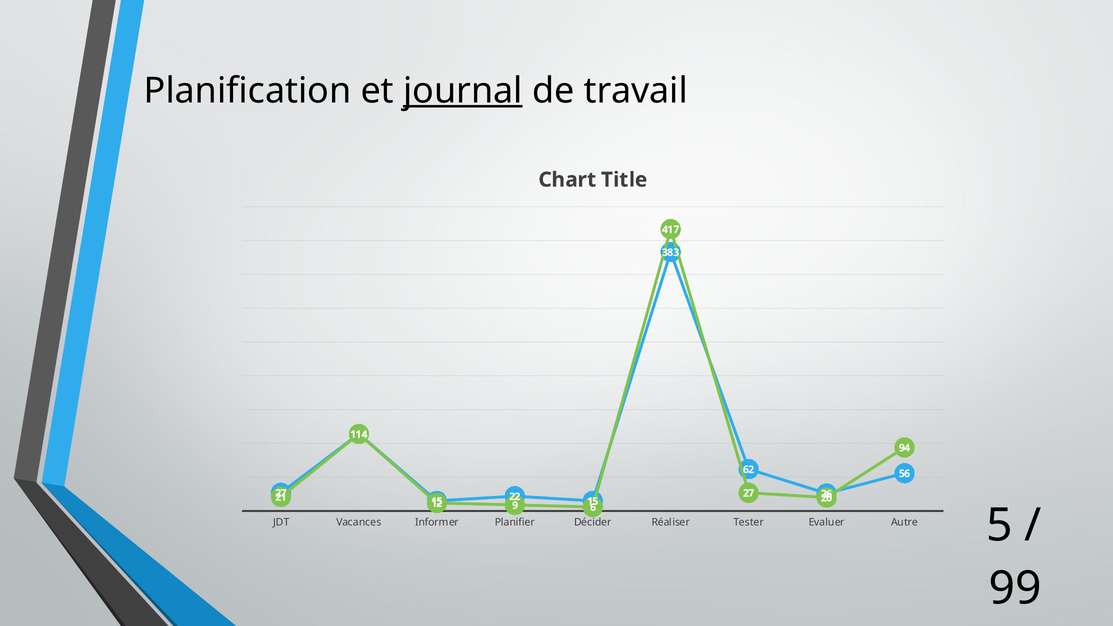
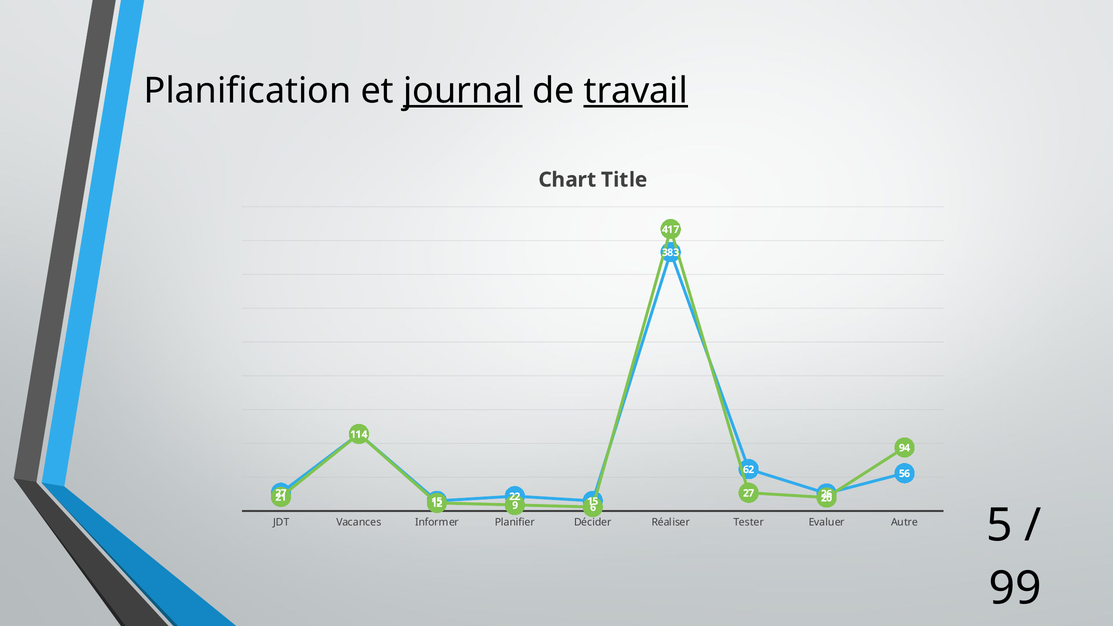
travail underline: none -> present
